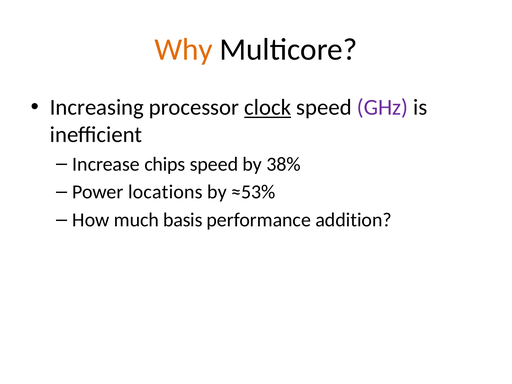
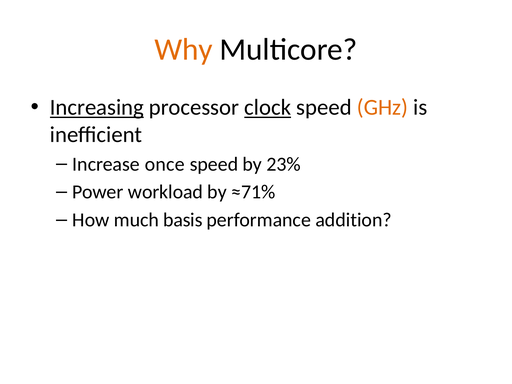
Increasing underline: none -> present
GHz colour: purple -> orange
chips: chips -> once
38%: 38% -> 23%
locations: locations -> workload
≈53%: ≈53% -> ≈71%
